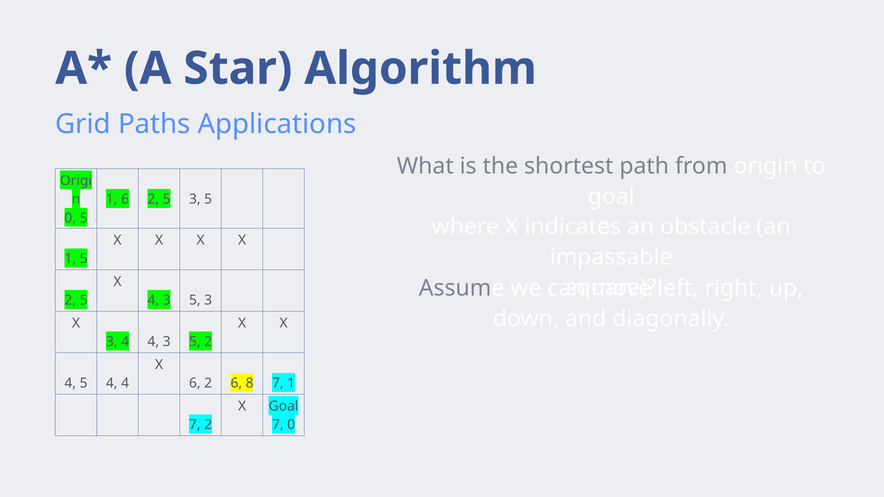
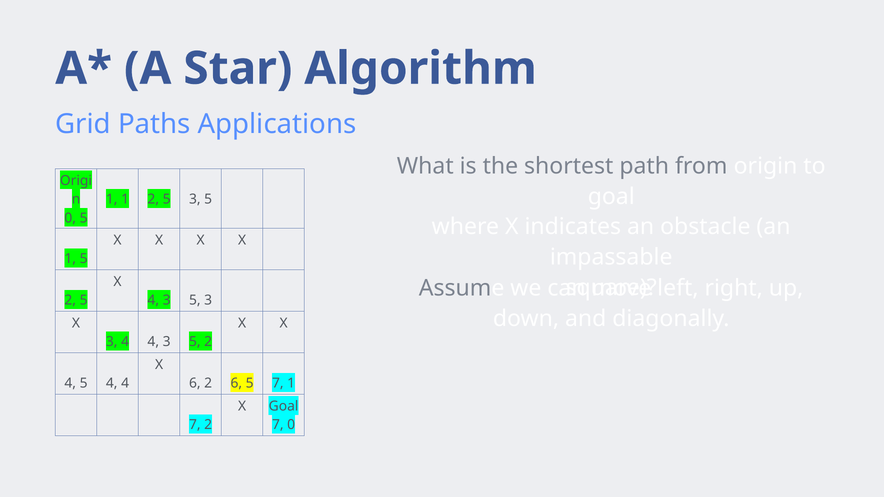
1 6: 6 -> 1
6 8: 8 -> 5
